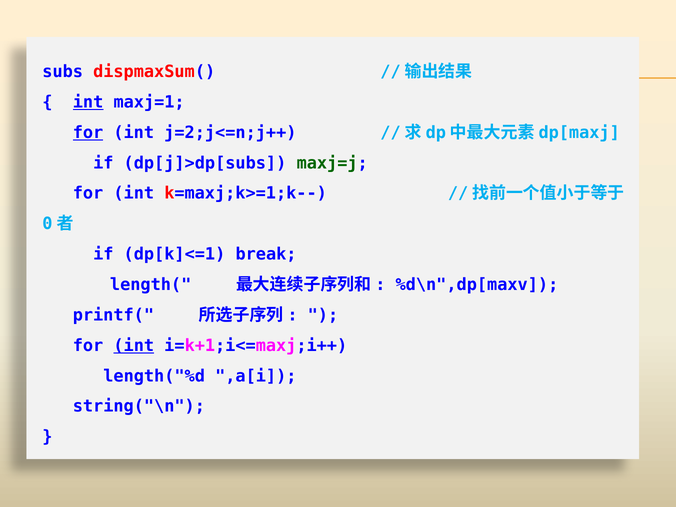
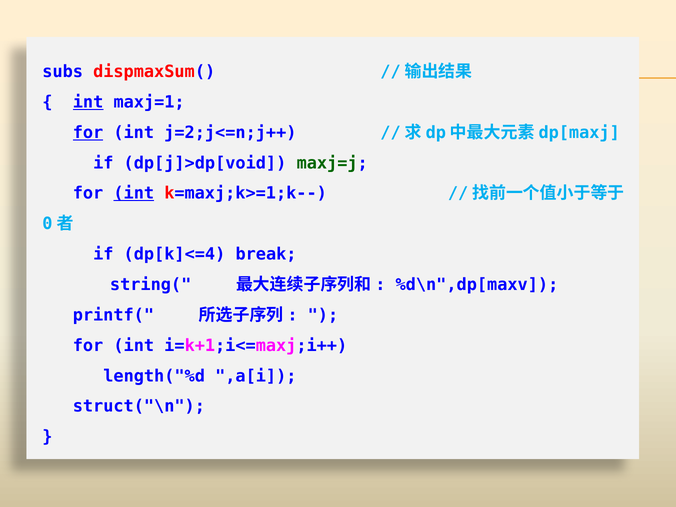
dp[j]>dp[subs: dp[j]>dp[subs -> dp[j]>dp[void
int at (134, 193) underline: none -> present
dp[k]<=1: dp[k]<=1 -> dp[k]<=4
length(: length( -> string(
int at (134, 346) underline: present -> none
string("\n: string("\n -> struct("\n
